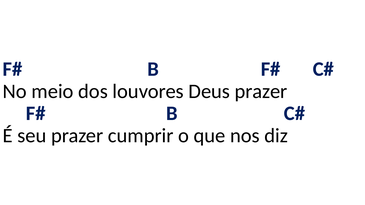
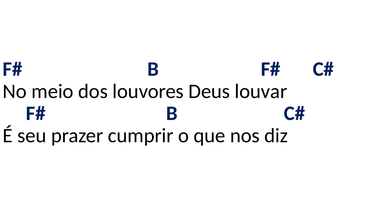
Deus prazer: prazer -> louvar
